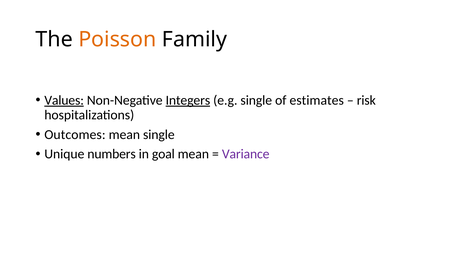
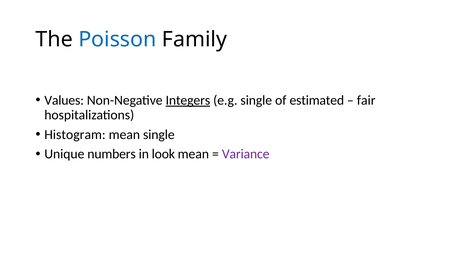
Poisson colour: orange -> blue
Values underline: present -> none
estimates: estimates -> estimated
risk: risk -> fair
Outcomes: Outcomes -> Histogram
goal: goal -> look
